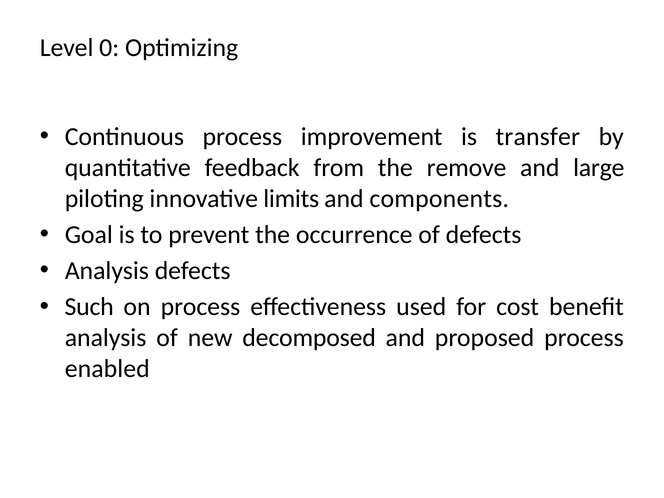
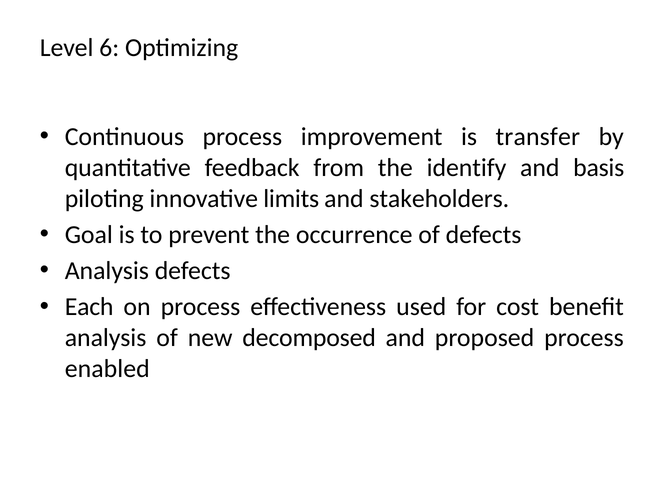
0: 0 -> 6
remove: remove -> identify
large: large -> basis
components: components -> stakeholders
Such: Such -> Each
